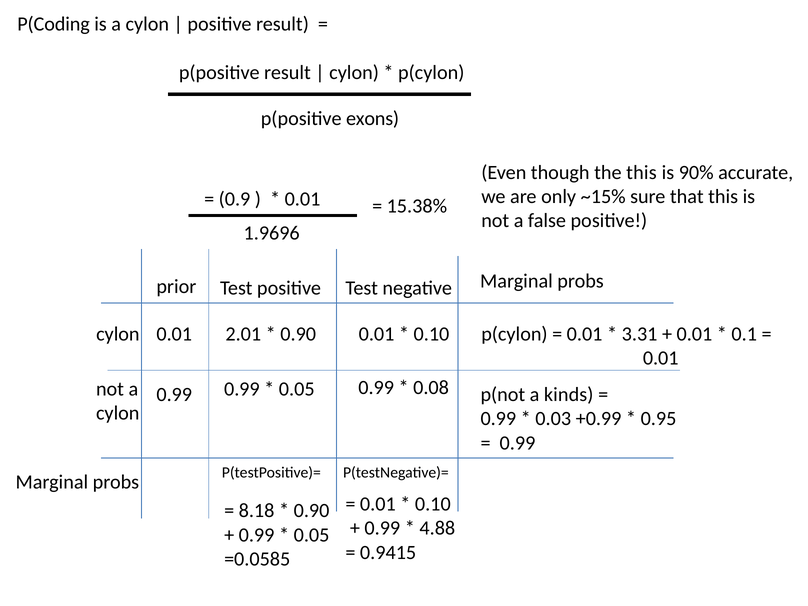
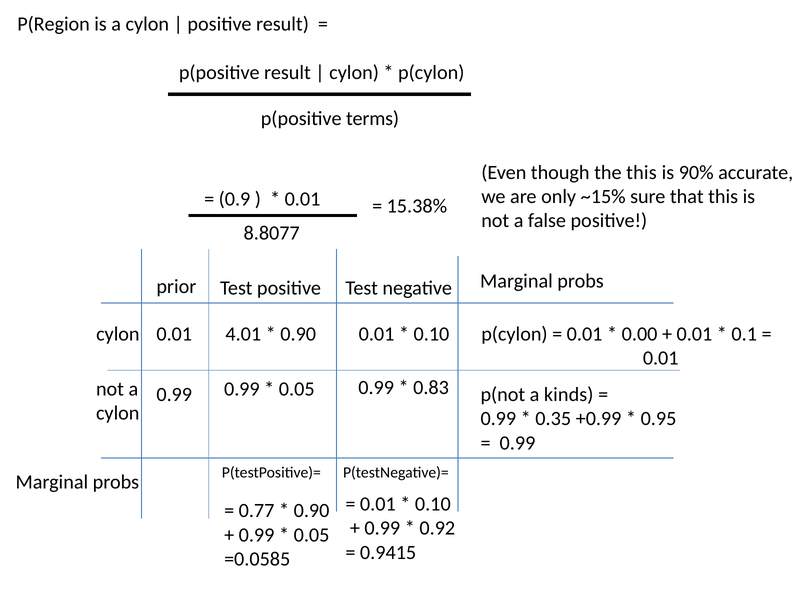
P(Coding: P(Coding -> P(Region
exons: exons -> terms
1.9696: 1.9696 -> 8.8077
2.01: 2.01 -> 4.01
3.31: 3.31 -> 0.00
0.08: 0.08 -> 0.83
0.03: 0.03 -> 0.35
8.18: 8.18 -> 0.77
4.88: 4.88 -> 0.92
